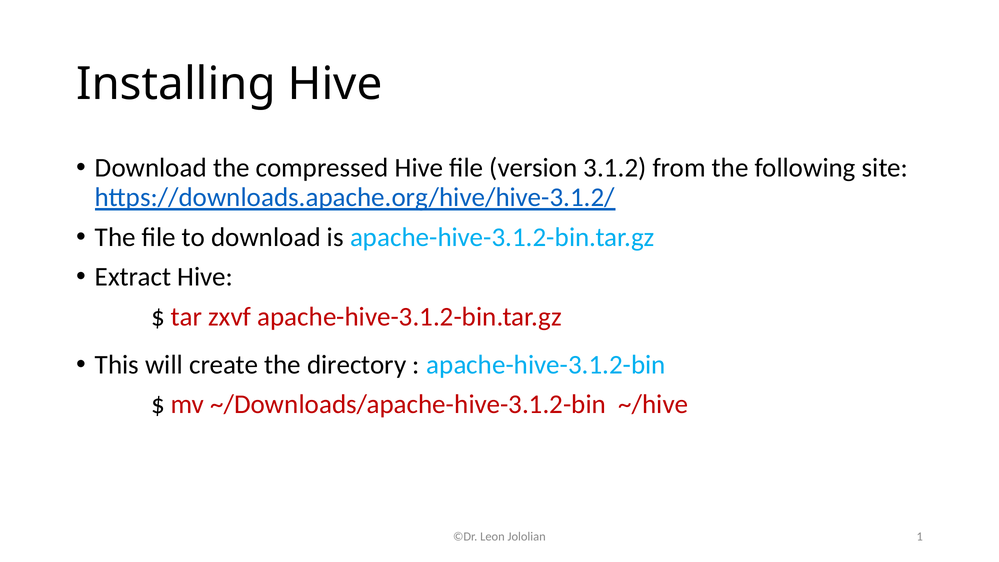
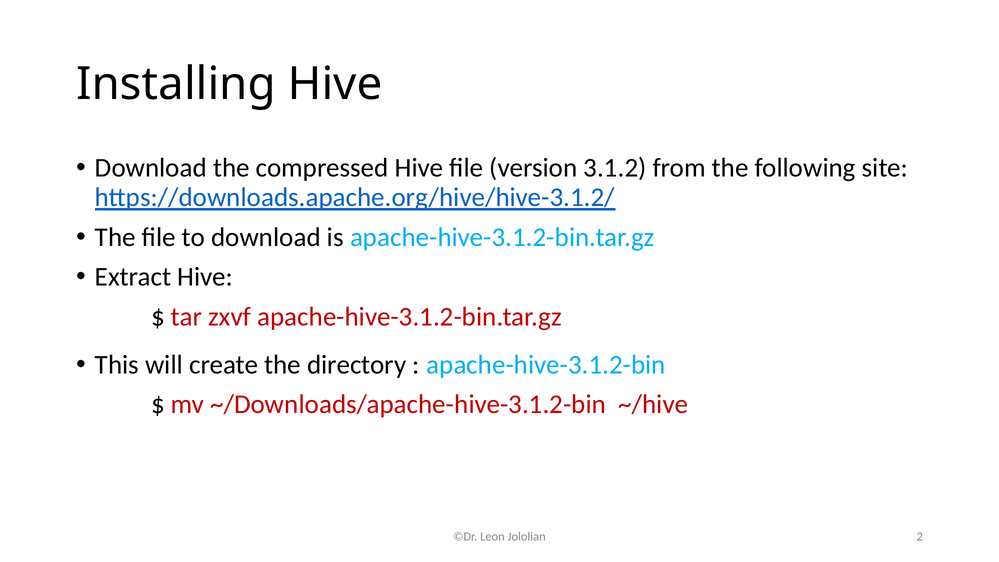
1: 1 -> 2
